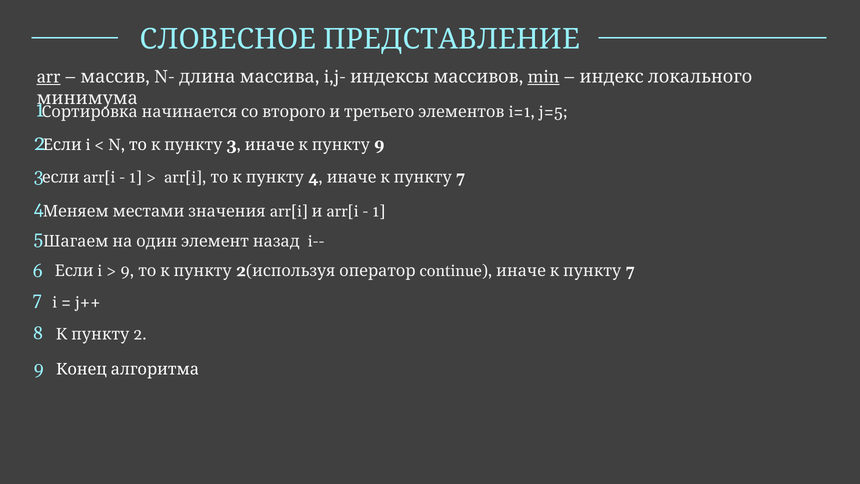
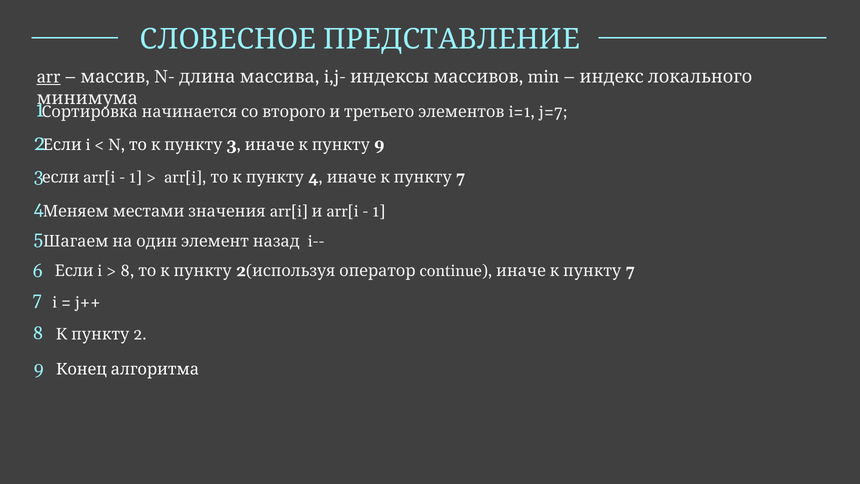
min underline: present -> none
j=5: j=5 -> j=7
9 at (127, 271): 9 -> 8
